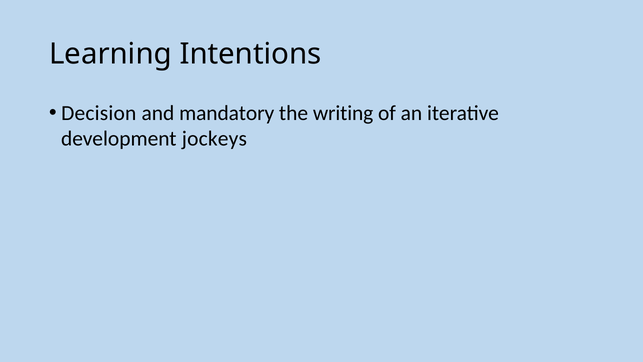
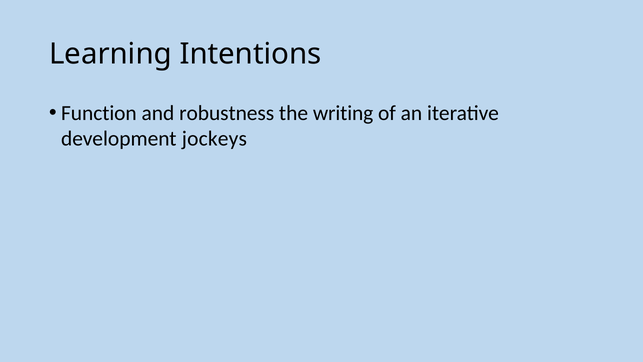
Decision: Decision -> Function
mandatory: mandatory -> robustness
